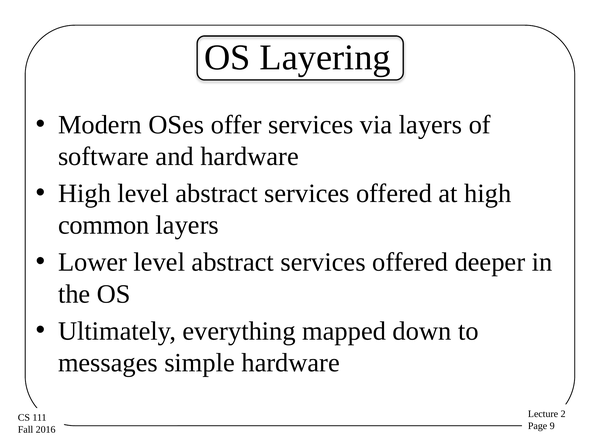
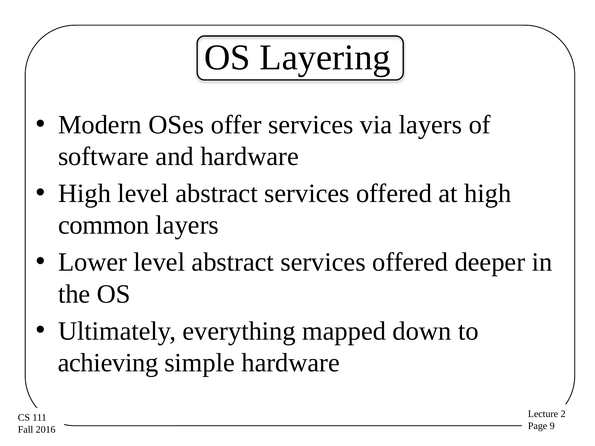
messages: messages -> achieving
